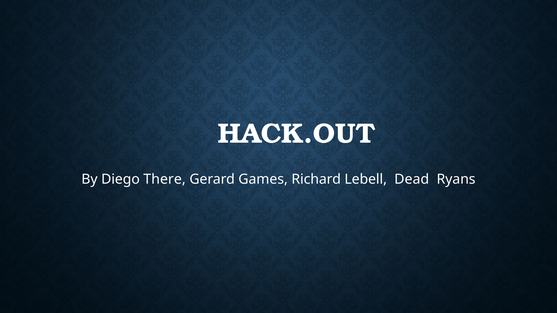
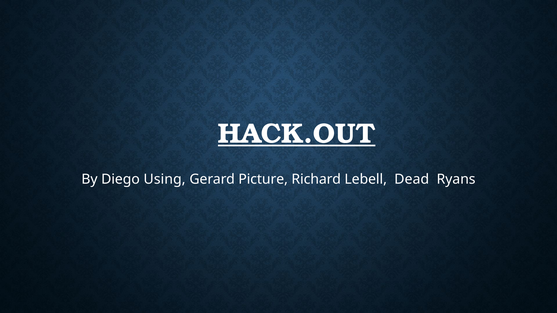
HACK.OUT underline: none -> present
There: There -> Using
Games: Games -> Picture
